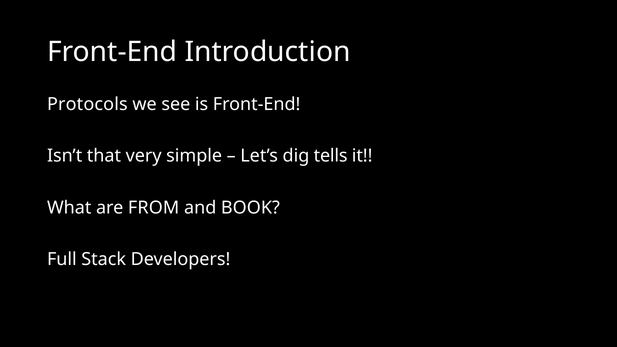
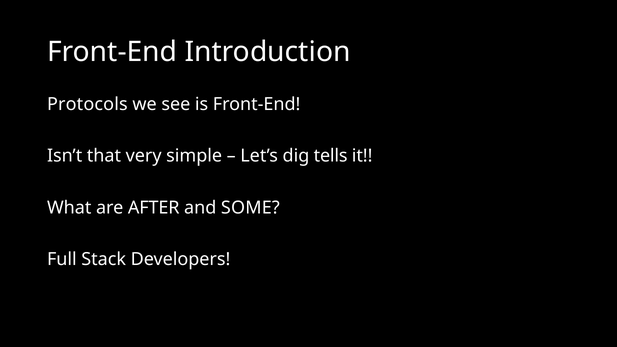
FROM: FROM -> AFTER
BOOK: BOOK -> SOME
